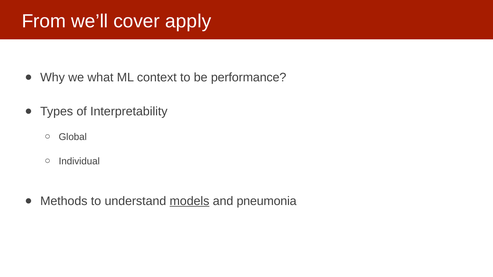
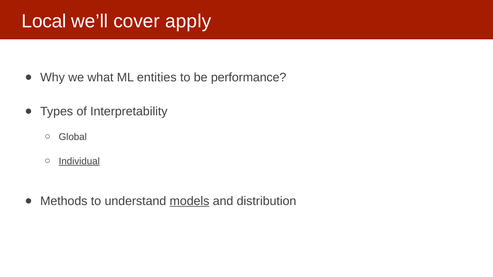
From: From -> Local
context: context -> entities
Individual underline: none -> present
pneumonia: pneumonia -> distribution
